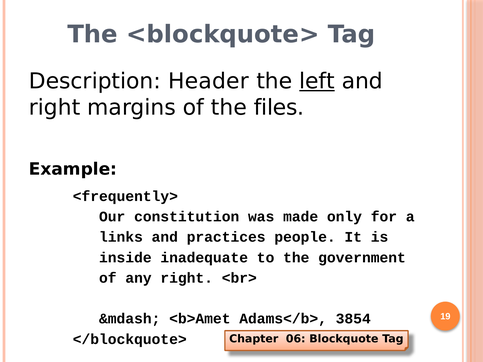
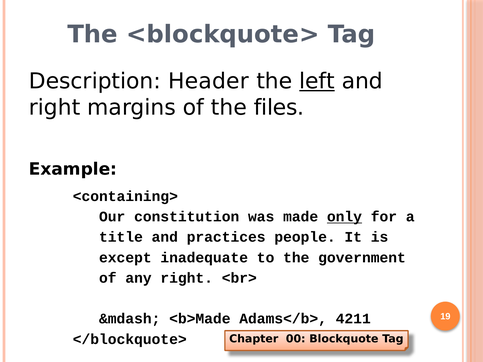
<frequently>: <frequently> -> <containing>
only underline: none -> present
links: links -> title
inside: inside -> except
<b>Amet: <b>Amet -> <b>Made
3854: 3854 -> 4211
06: 06 -> 00
